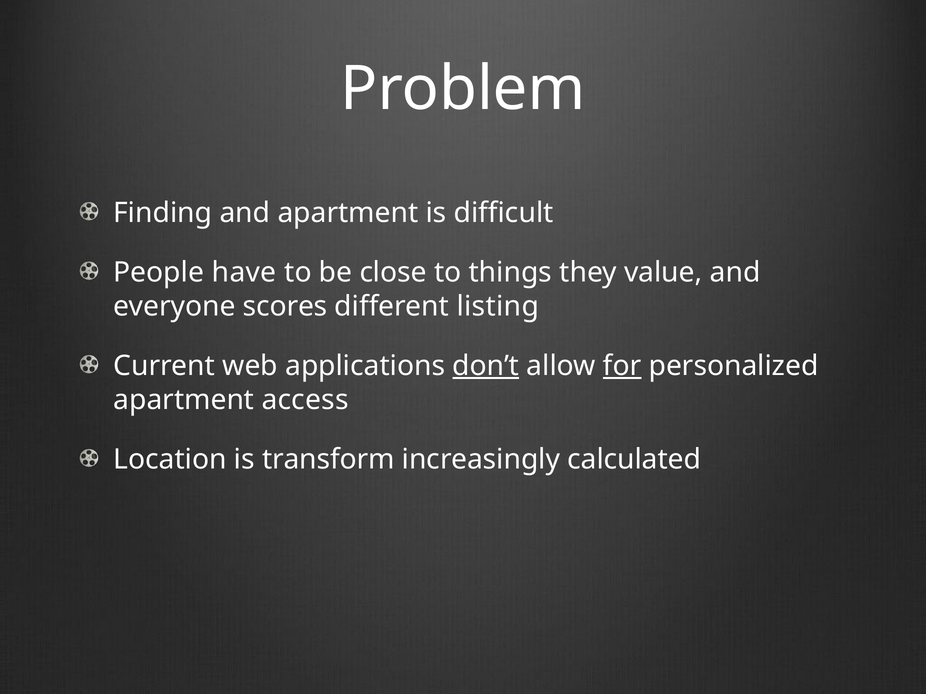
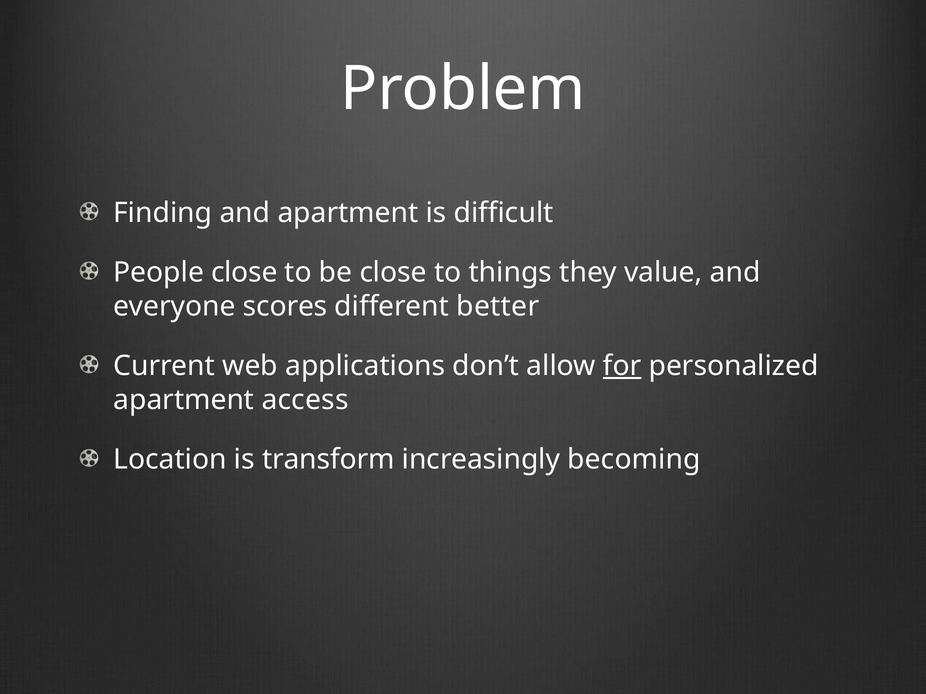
People have: have -> close
listing: listing -> better
don’t underline: present -> none
calculated: calculated -> becoming
